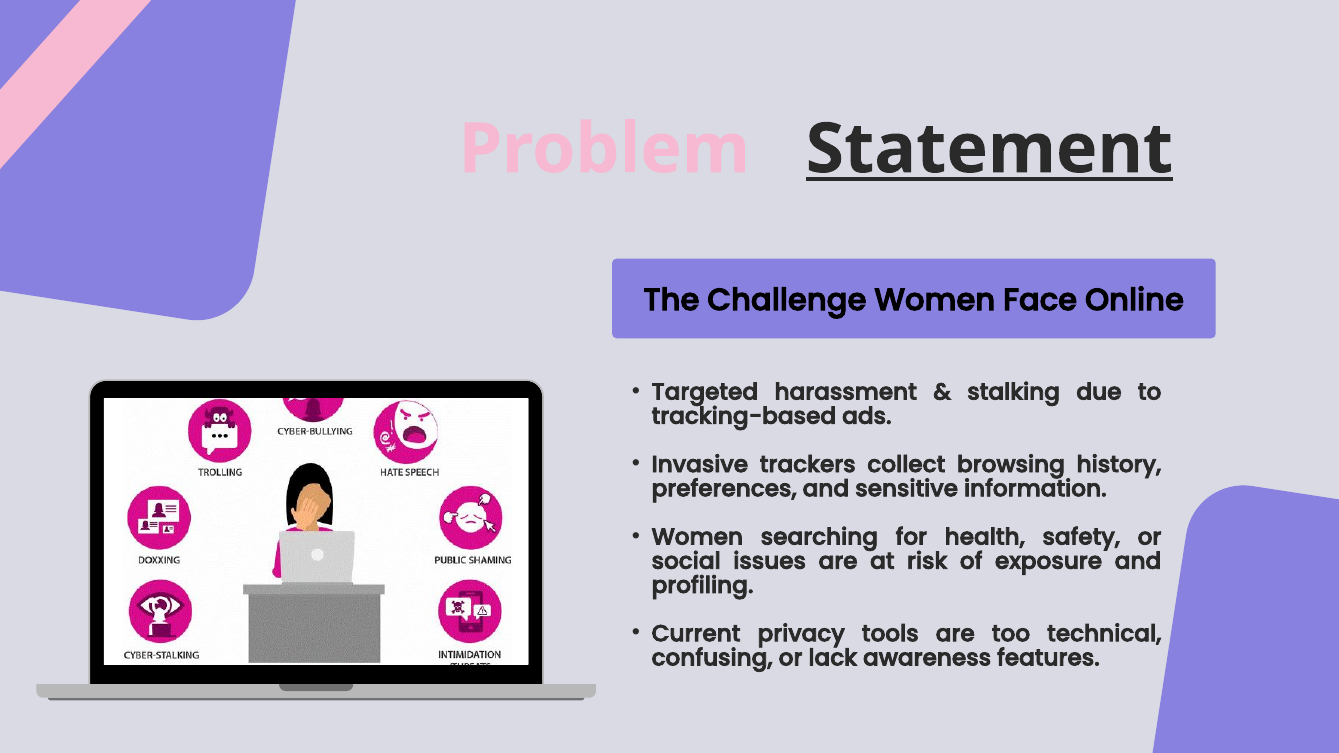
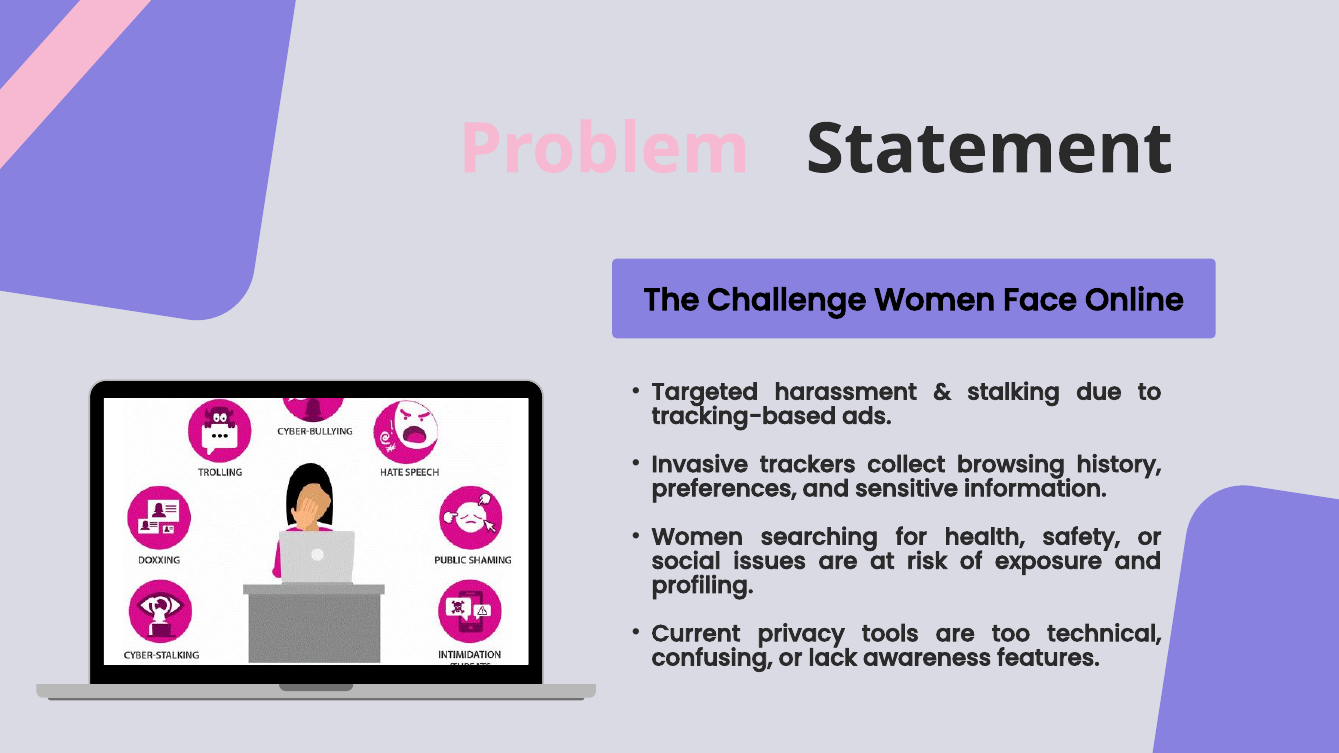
Statement underline: present -> none
